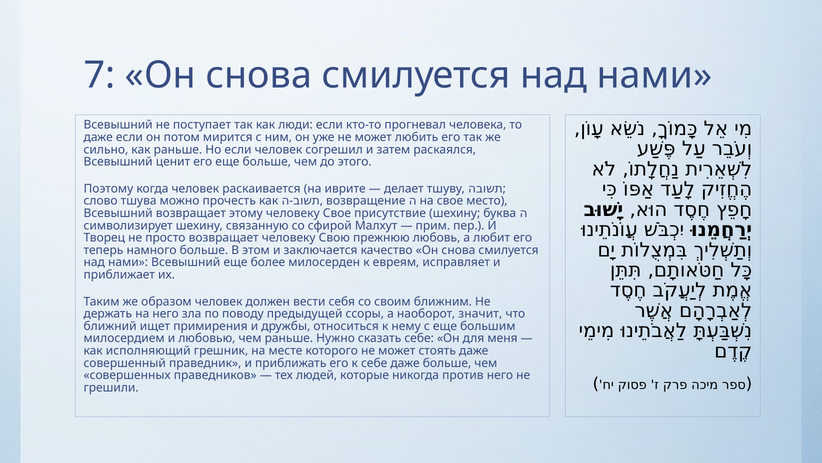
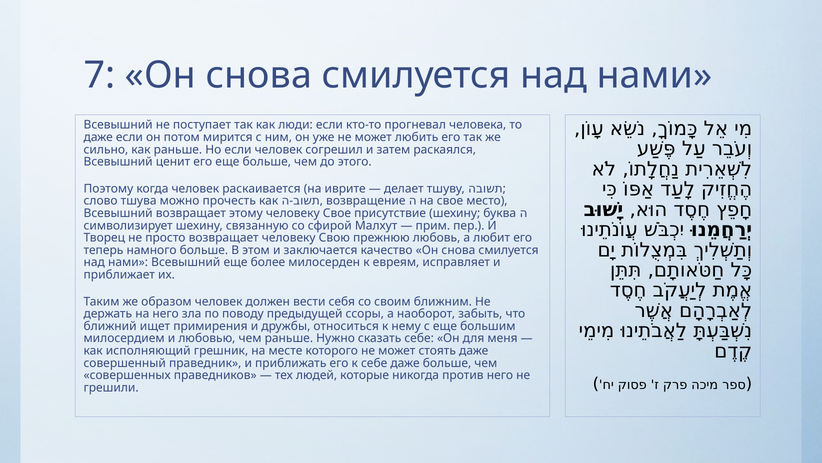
значит: значит -> забыть
